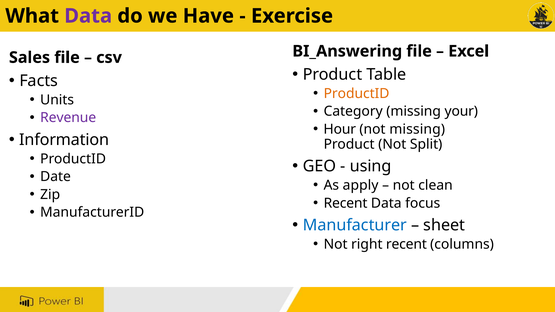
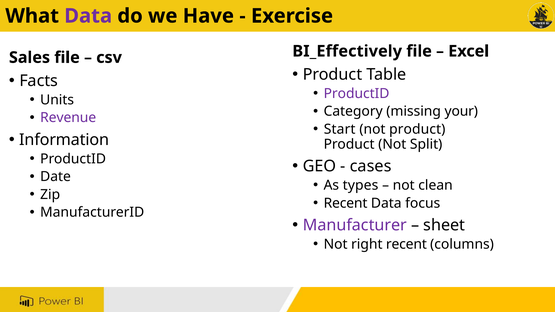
BI_Answering: BI_Answering -> BI_Effectively
ProductID at (357, 94) colour: orange -> purple
Hour: Hour -> Start
not missing: missing -> product
using: using -> cases
apply: apply -> types
Manufacturer colour: blue -> purple
